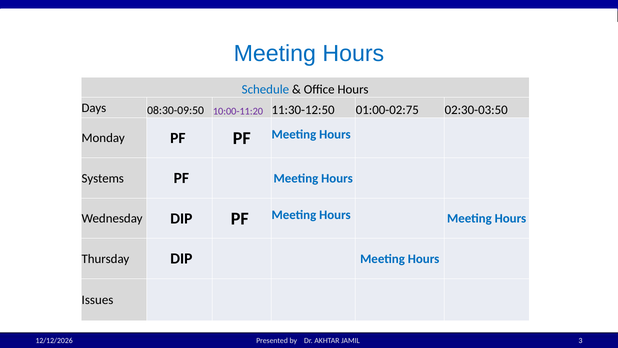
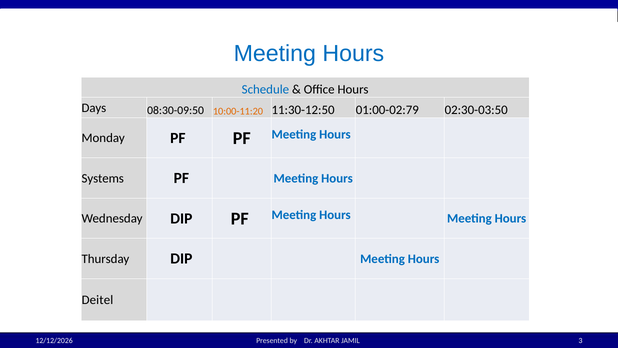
10:00-11:20 colour: purple -> orange
01:00-02:75: 01:00-02:75 -> 01:00-02:79
Issues: Issues -> Deitel
